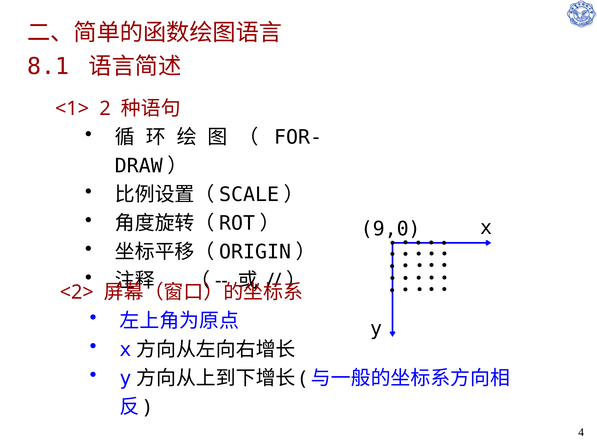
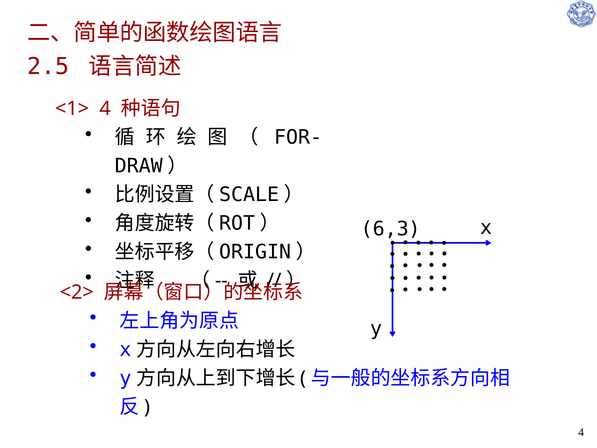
8.1: 8.1 -> 2.5
<1> 2: 2 -> 4
9,0: 9,0 -> 6,3
